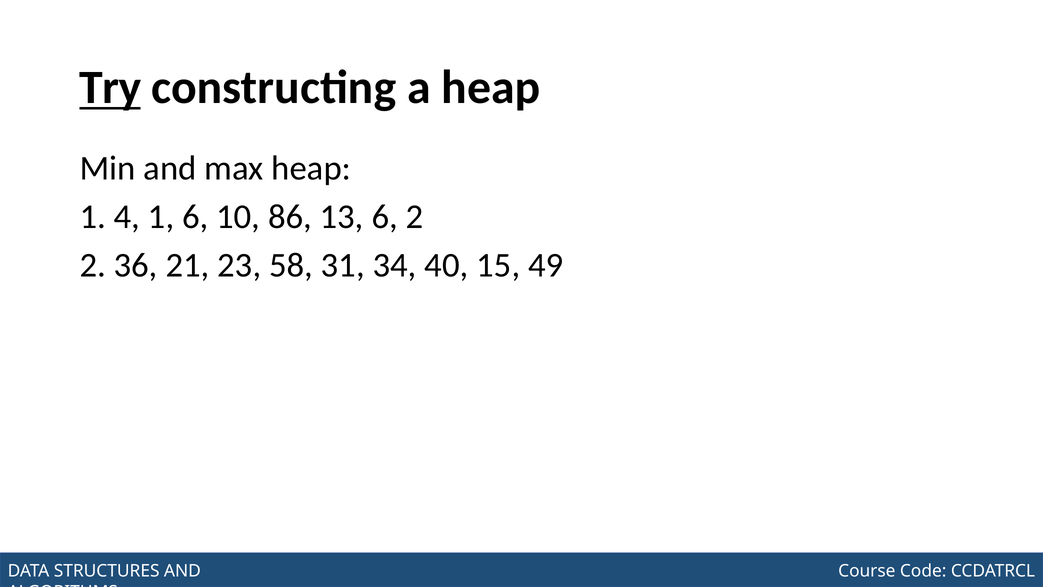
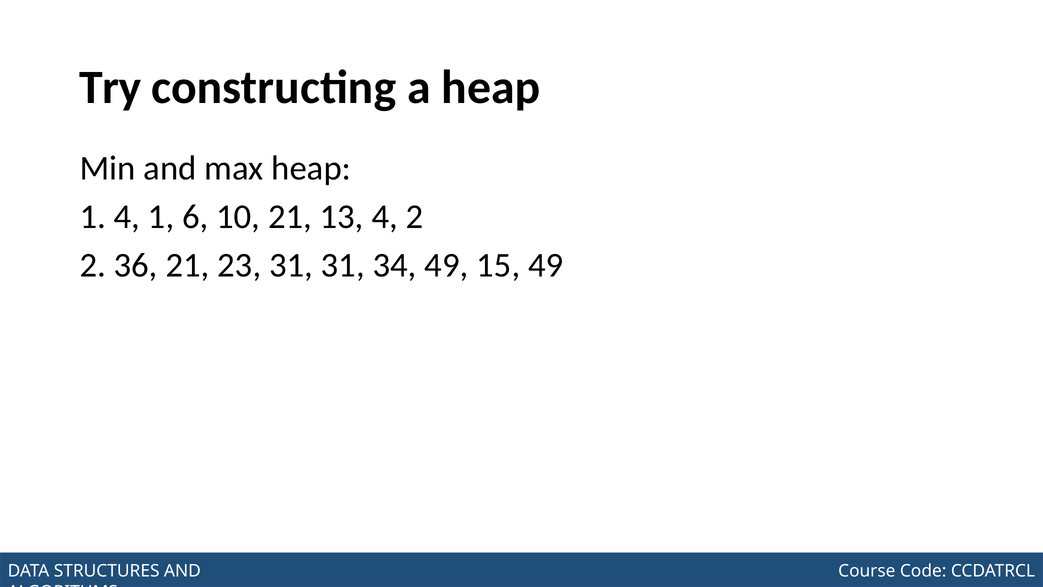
Try underline: present -> none
10 86: 86 -> 21
13 6: 6 -> 4
23 58: 58 -> 31
34 40: 40 -> 49
